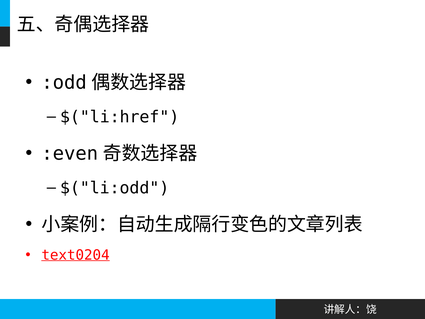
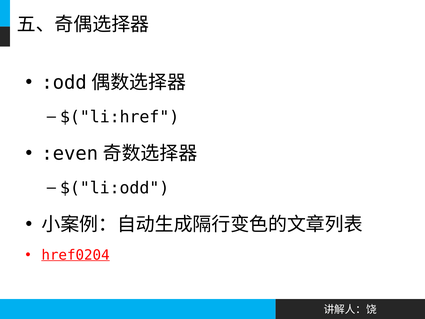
text0204: text0204 -> href0204
